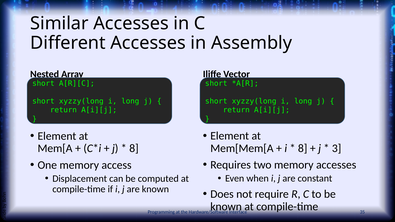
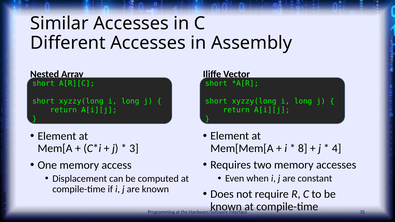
3: 3 -> 4
8 at (134, 149): 8 -> 3
